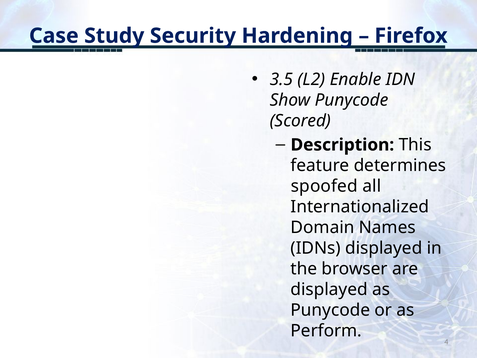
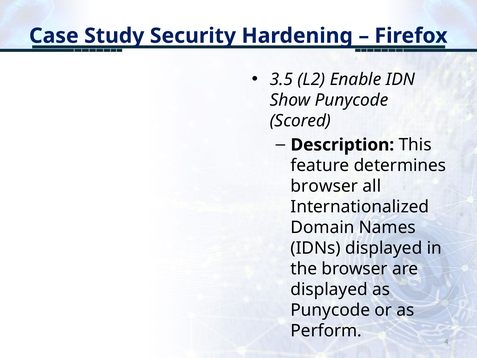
spoofed at (324, 186): spoofed -> browser
